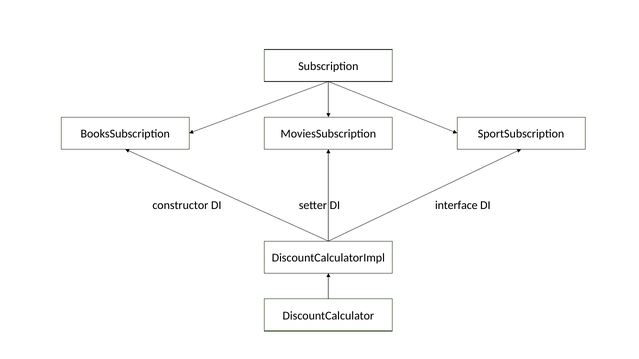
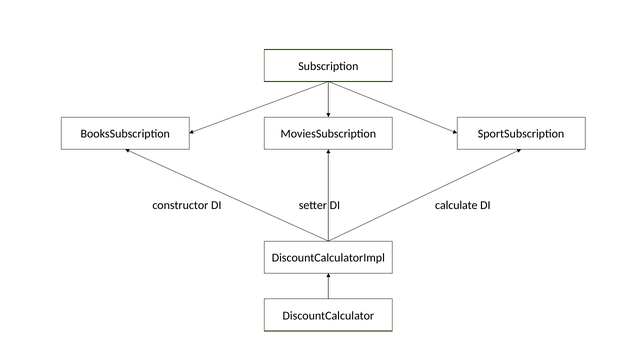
interface: interface -> calculate
